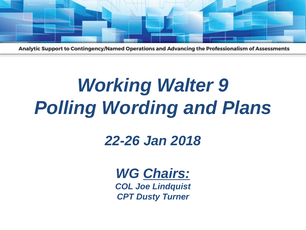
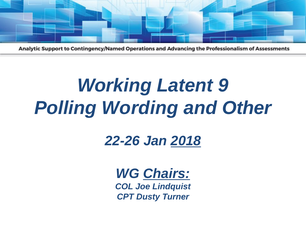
Walter: Walter -> Latent
Plans: Plans -> Other
2018 underline: none -> present
